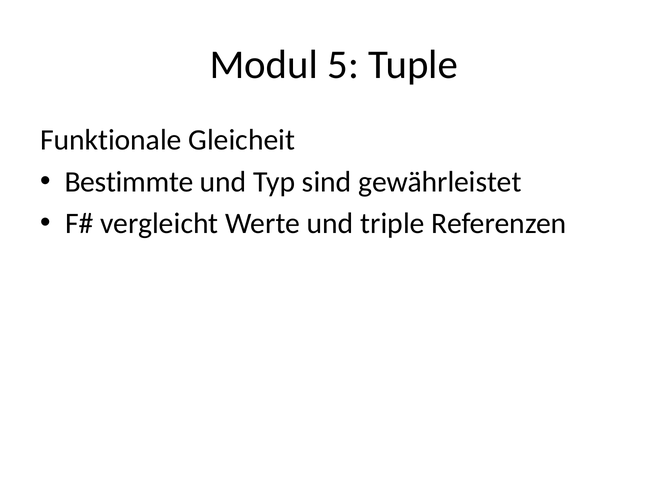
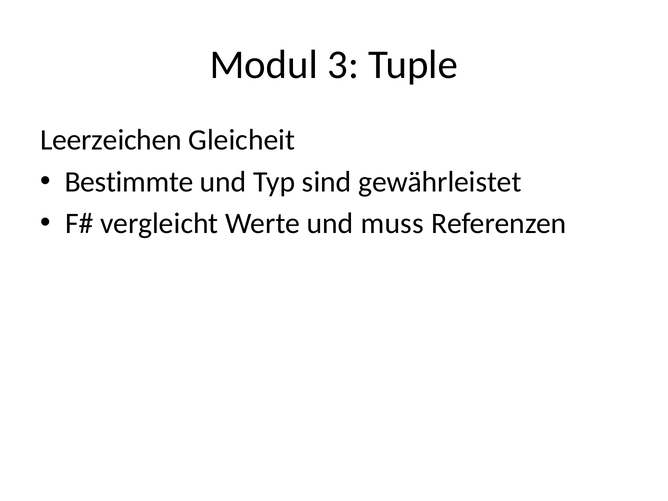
5: 5 -> 3
Funktionale: Funktionale -> Leerzeichen
triple: triple -> muss
